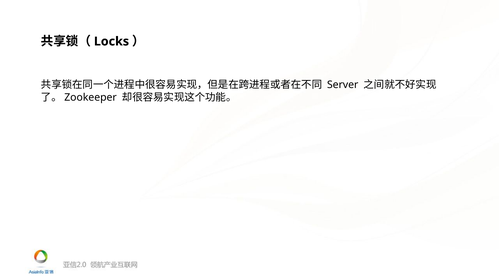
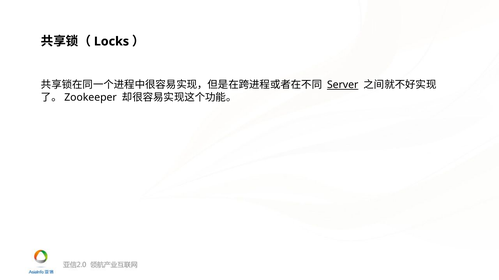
Server underline: none -> present
